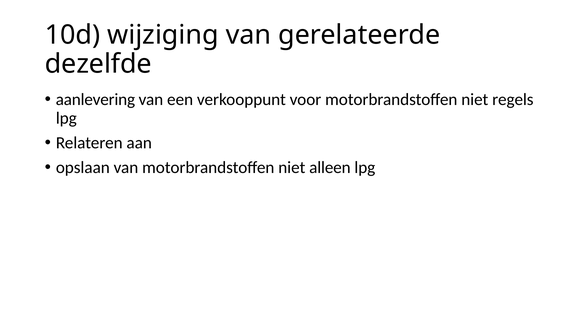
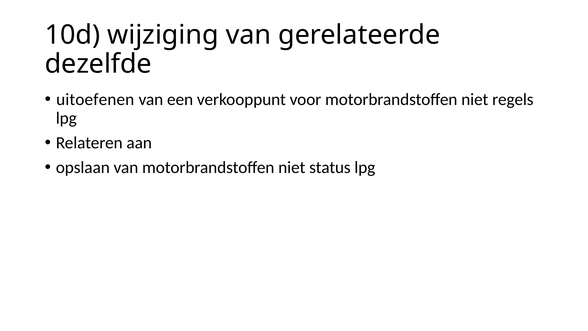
aanlevering: aanlevering -> uitoefenen
alleen: alleen -> status
